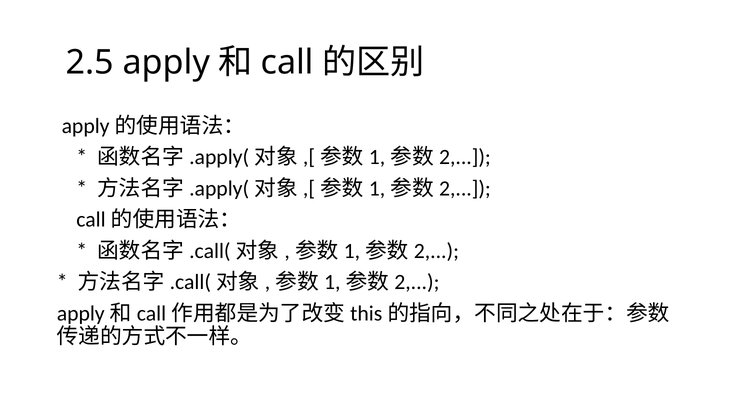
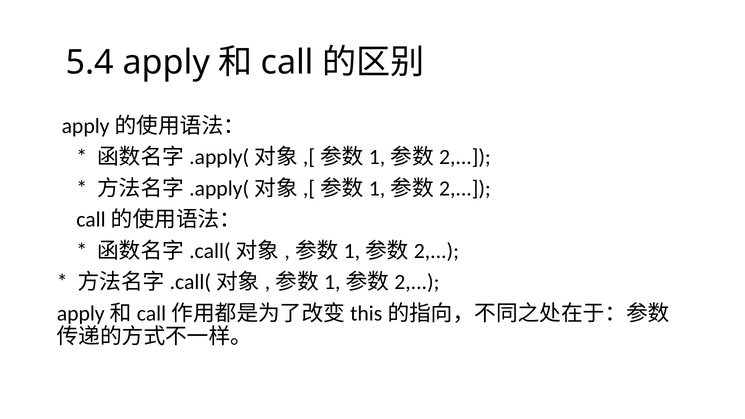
2.5: 2.5 -> 5.4
